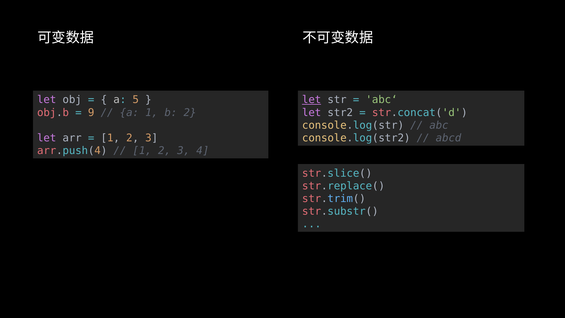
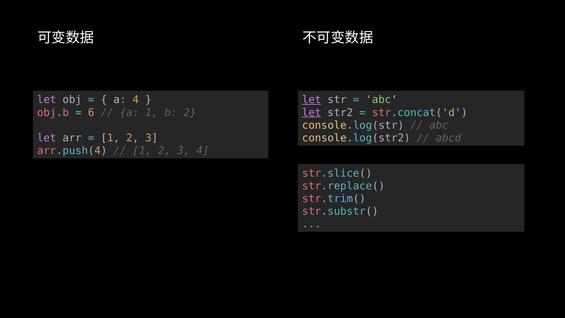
a 5: 5 -> 4
9: 9 -> 6
let at (312, 112) underline: none -> present
